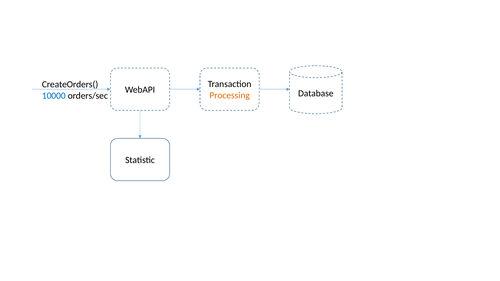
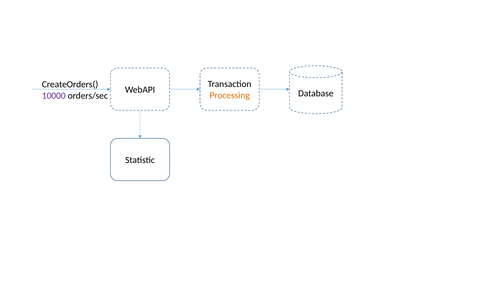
10000 colour: blue -> purple
